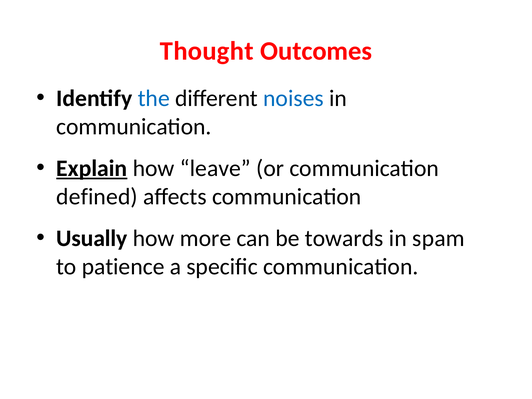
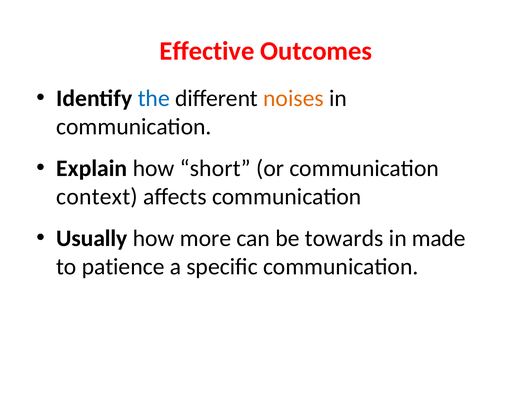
Thought: Thought -> Effective
noises colour: blue -> orange
Explain underline: present -> none
leave: leave -> short
defined: defined -> context
spam: spam -> made
